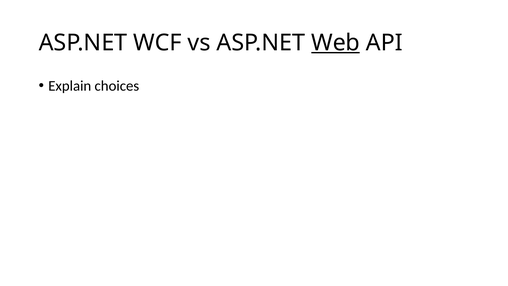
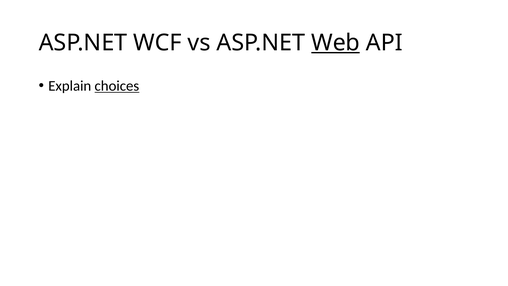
choices underline: none -> present
